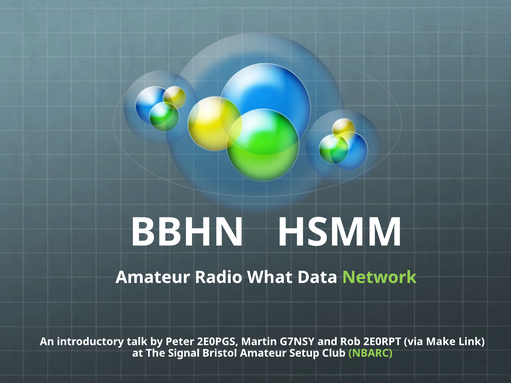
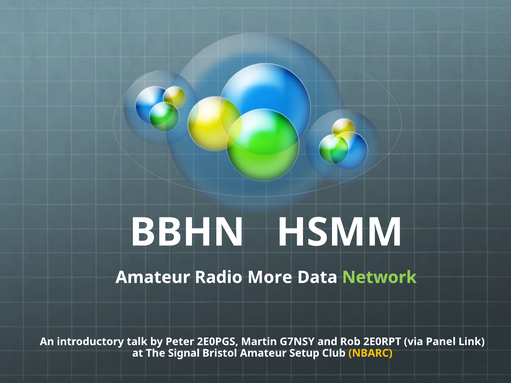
What: What -> More
Make: Make -> Panel
NBARC colour: light green -> yellow
